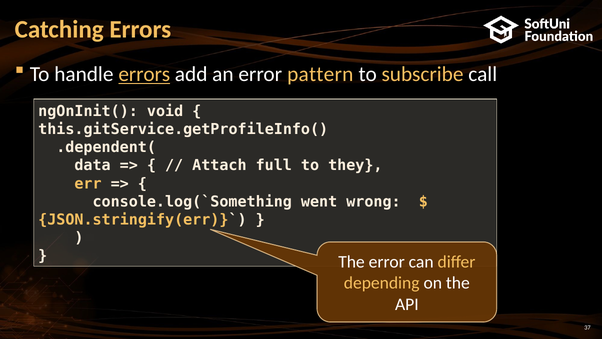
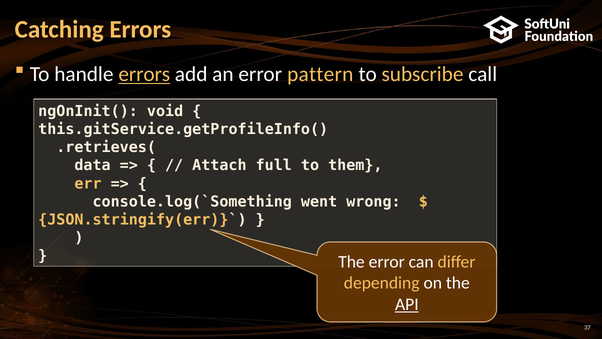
.dependent(: .dependent( -> .retrieves(
they: they -> them
API underline: none -> present
